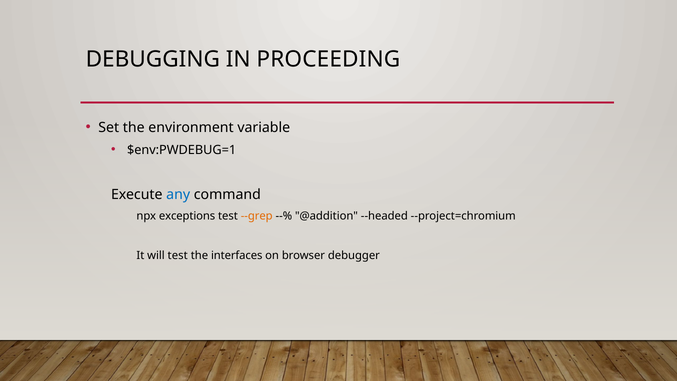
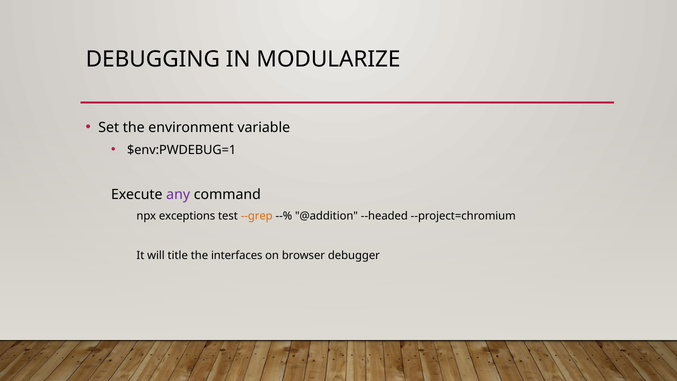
PROCEEDING: PROCEEDING -> MODULARIZE
any colour: blue -> purple
will test: test -> title
